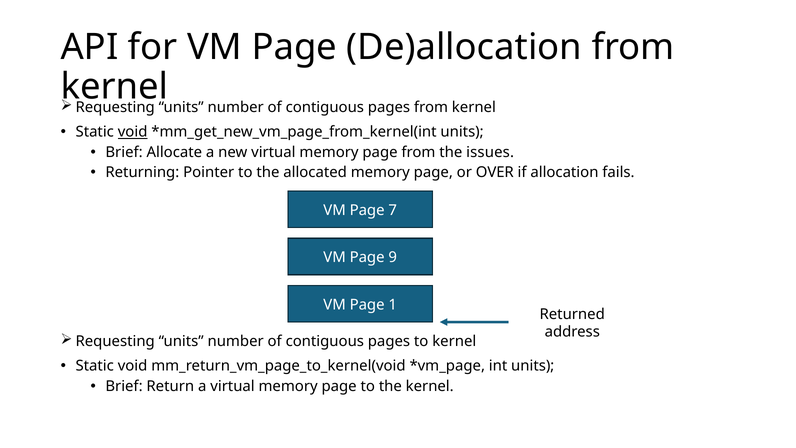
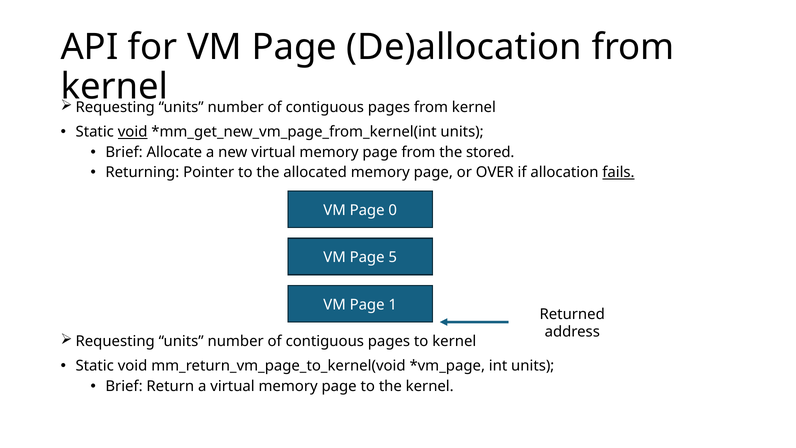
issues: issues -> stored
fails underline: none -> present
7: 7 -> 0
9: 9 -> 5
